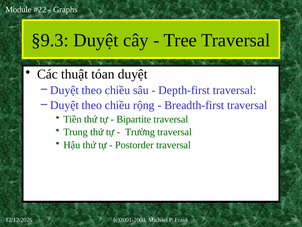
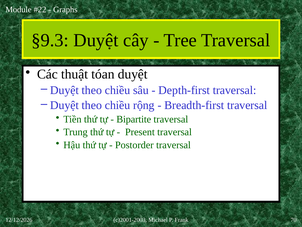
Trường: Trường -> Present
